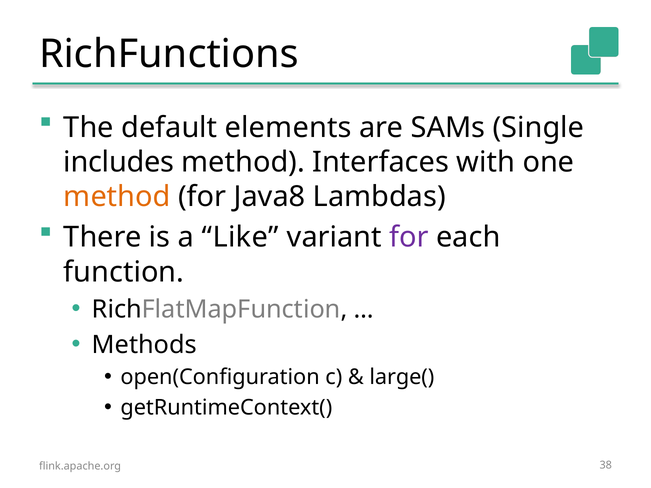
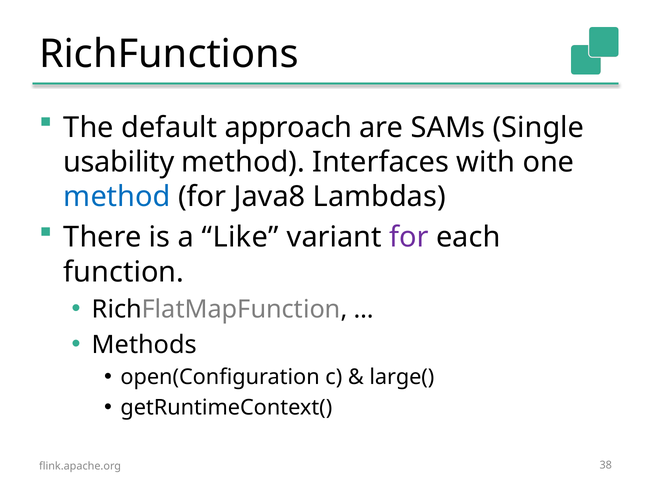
elements: elements -> approach
includes: includes -> usability
method at (117, 197) colour: orange -> blue
